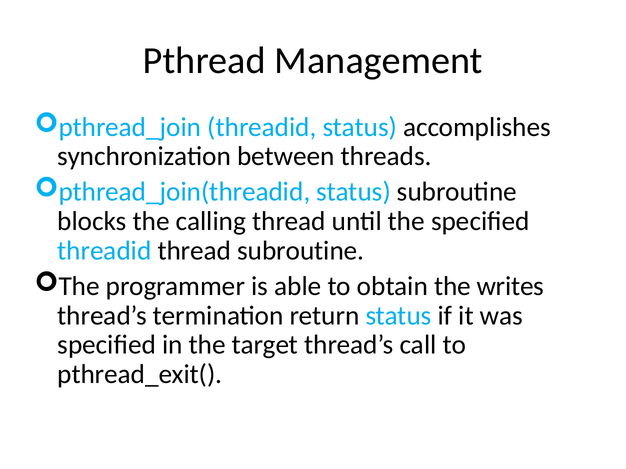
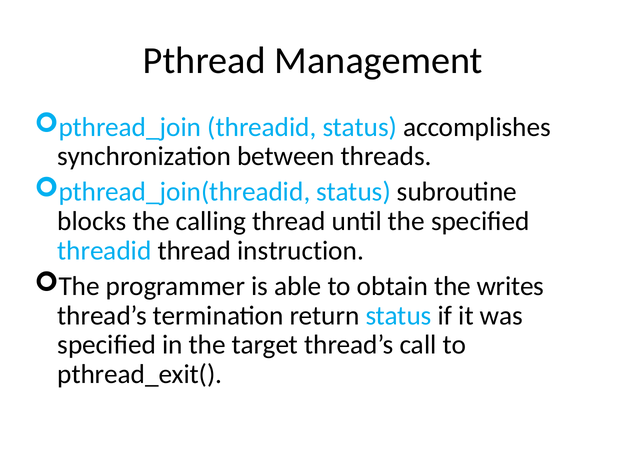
thread subroutine: subroutine -> instruction
